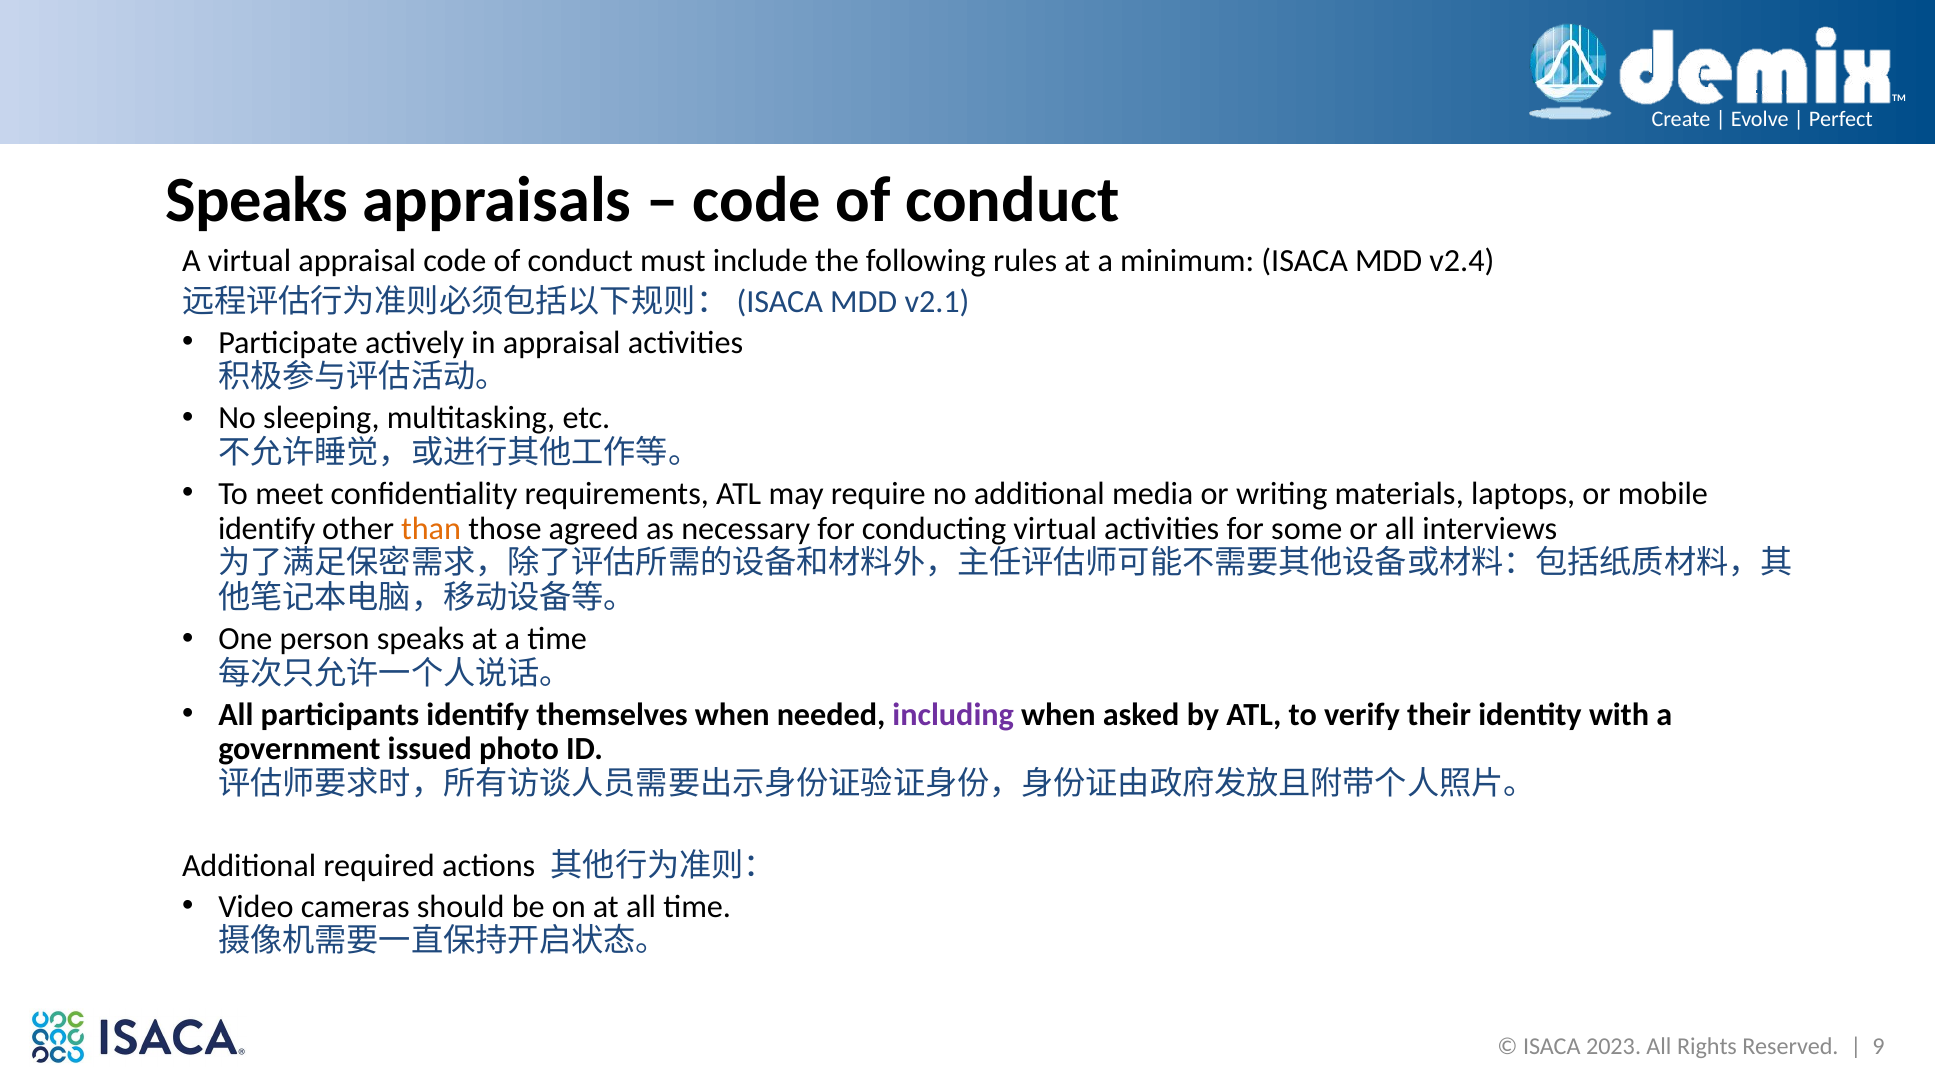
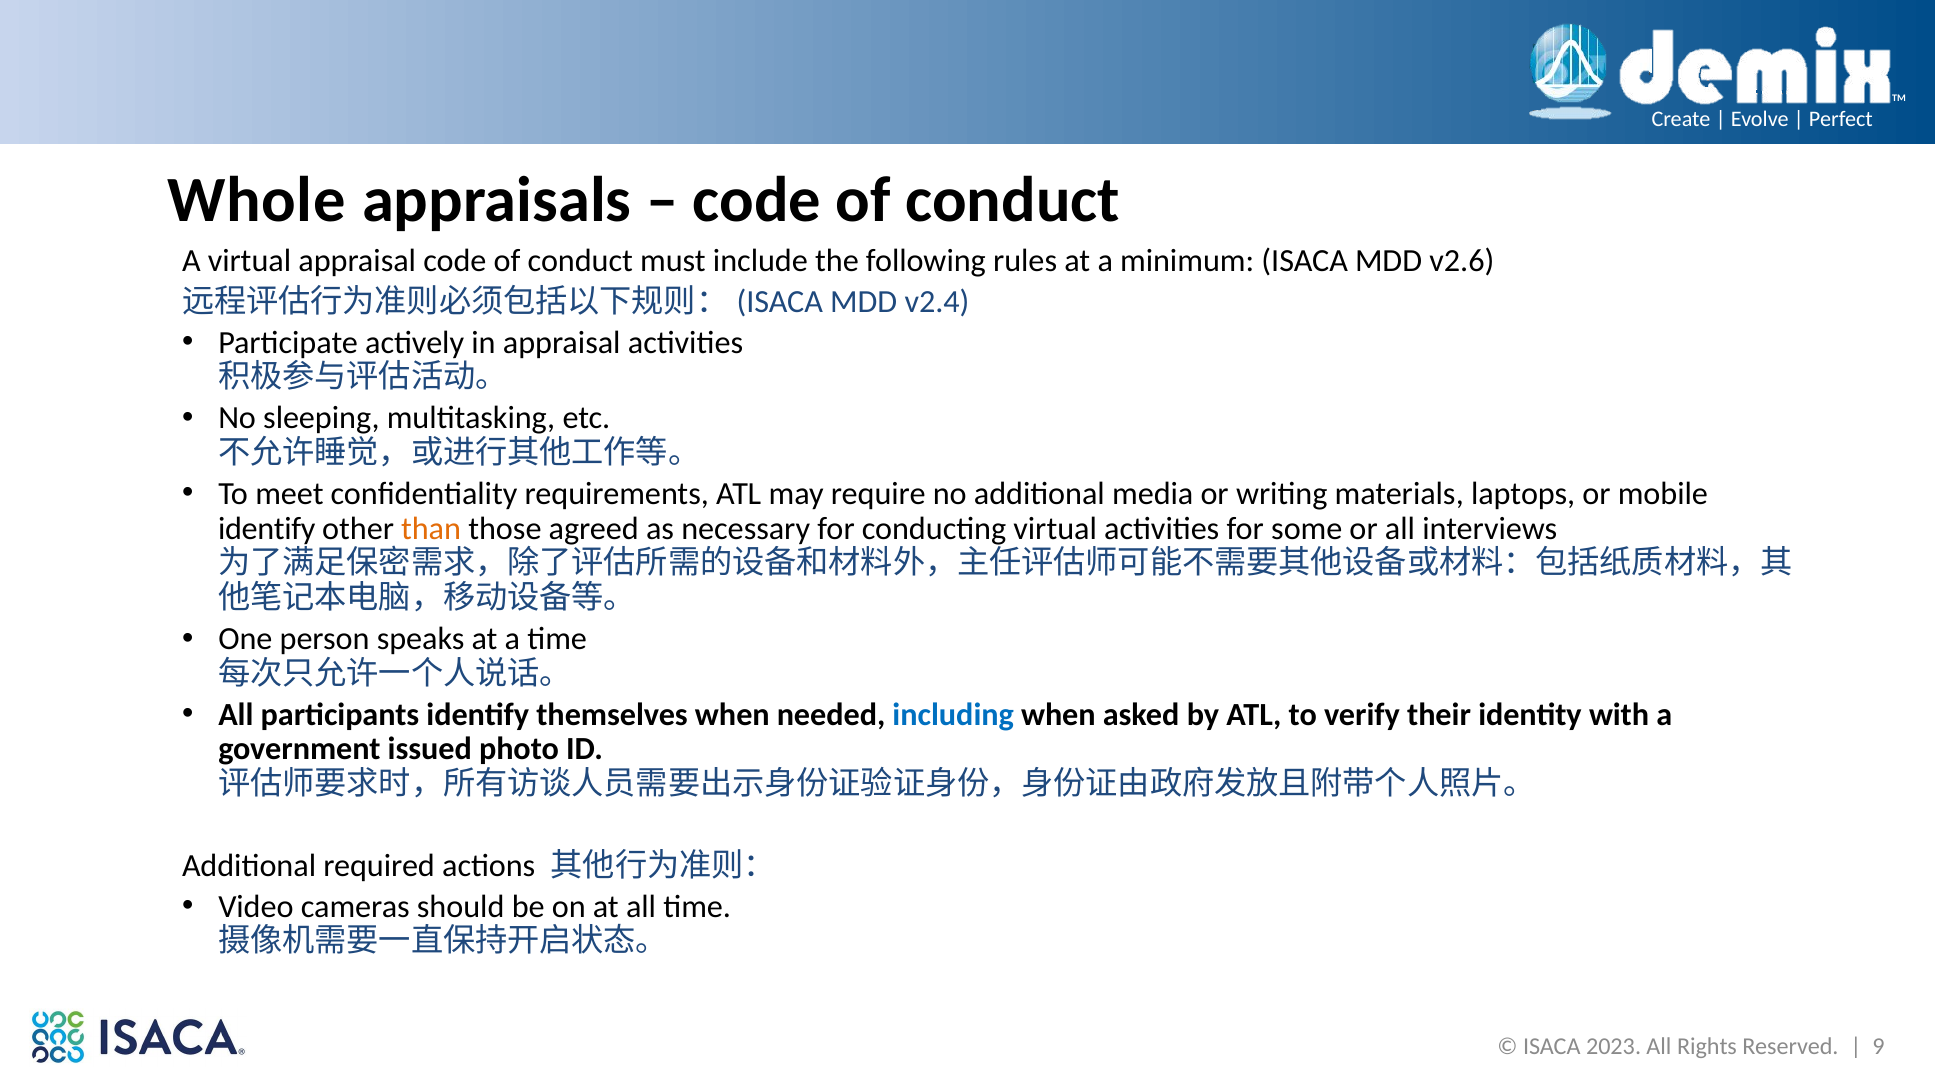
Speaks at (257, 200): Speaks -> Whole
v2.4: v2.4 -> v2.6
v2.1: v2.1 -> v2.4
including colour: purple -> blue
